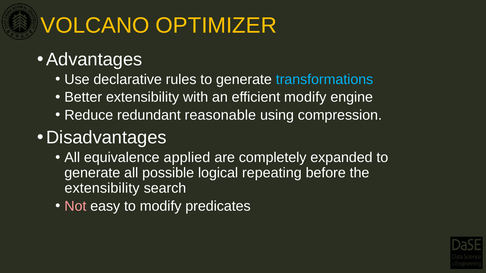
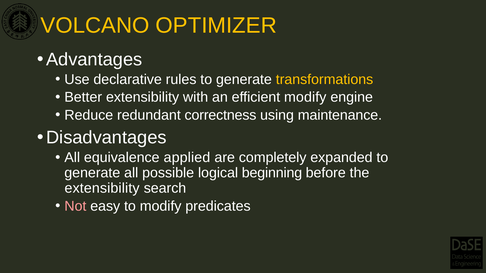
transformations colour: light blue -> yellow
reasonable: reasonable -> correctness
compression: compression -> maintenance
repeating: repeating -> beginning
